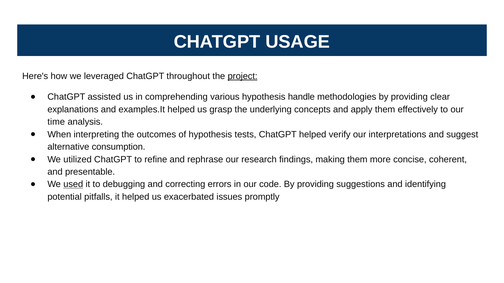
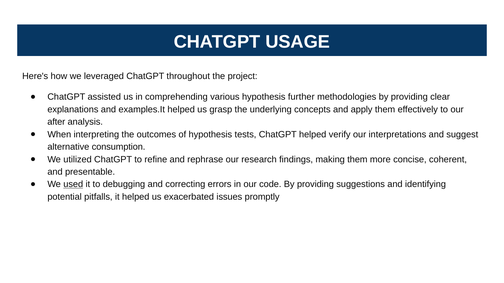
project underline: present -> none
handle: handle -> further
time: time -> after
